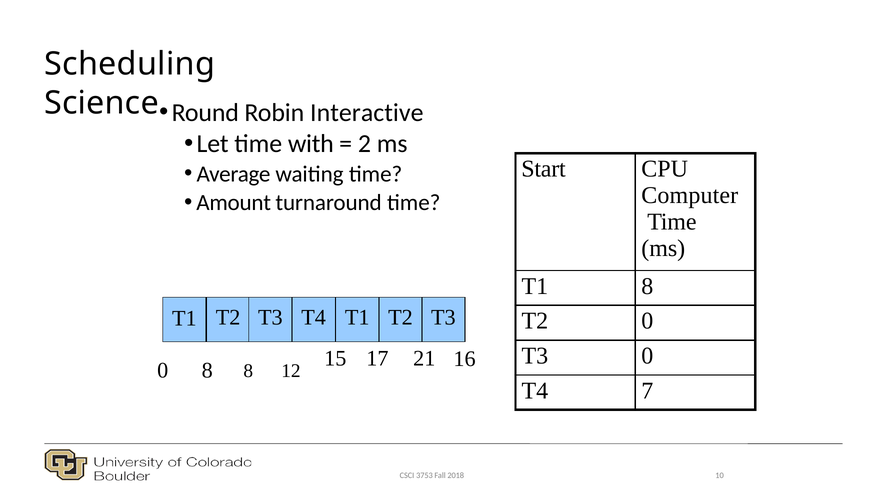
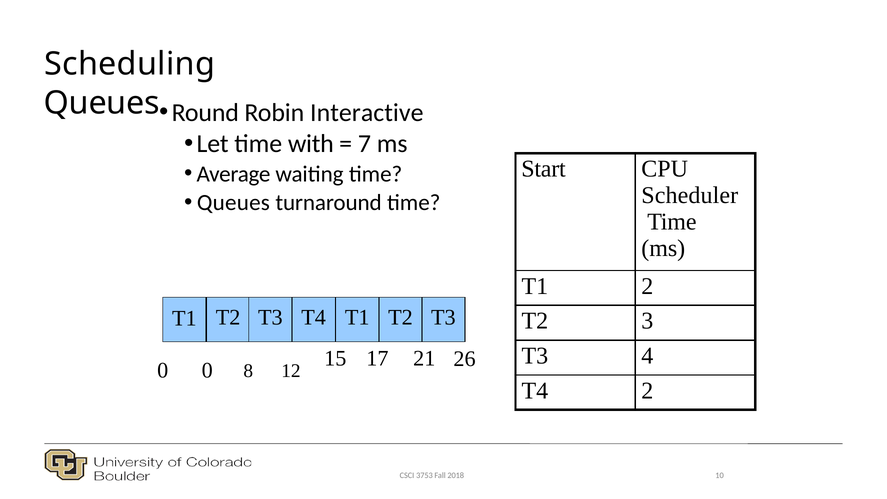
Science at (101, 103): Science -> Queues
2: 2 -> 7
Computer: Computer -> Scheduler
Amount at (234, 203): Amount -> Queues
T1 8: 8 -> 2
T2 0: 0 -> 3
0 at (647, 356): 0 -> 4
16: 16 -> 26
0 8: 8 -> 0
T4 7: 7 -> 2
